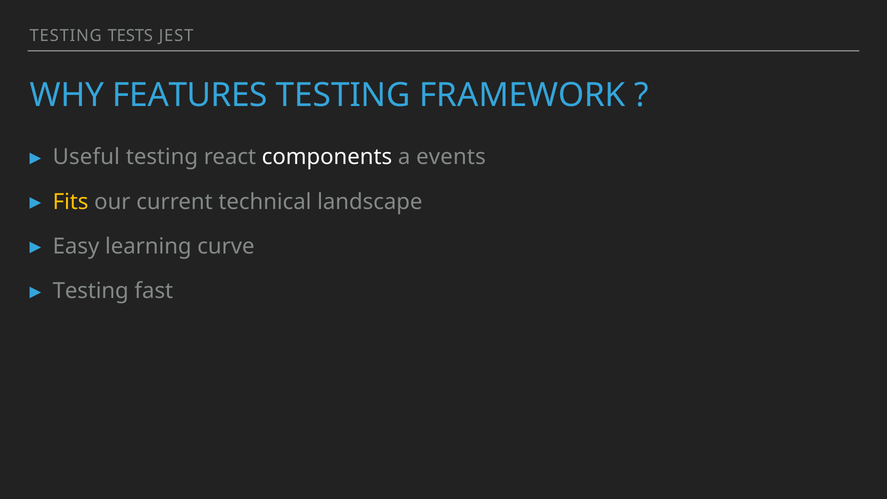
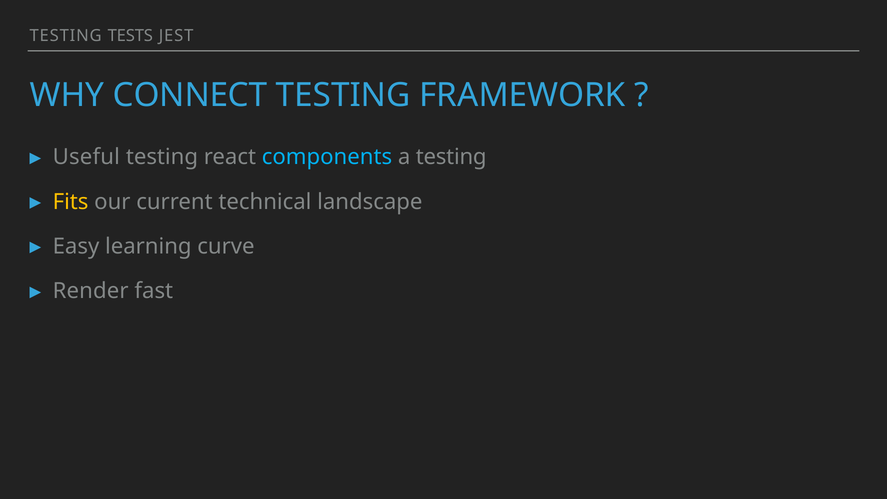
FEATURES: FEATURES -> CONNECT
components colour: white -> light blue
a events: events -> testing
Testing at (91, 291): Testing -> Render
